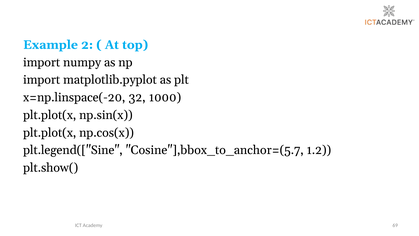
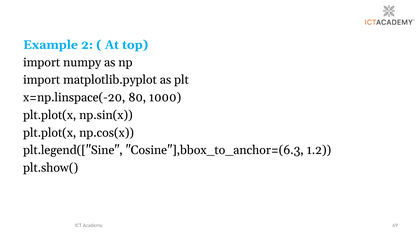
32: 32 -> 80
Cosine"],bbox_to_anchor=(5.7: Cosine"],bbox_to_anchor=(5.7 -> Cosine"],bbox_to_anchor=(6.3
